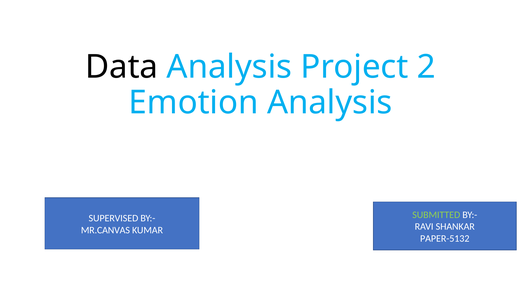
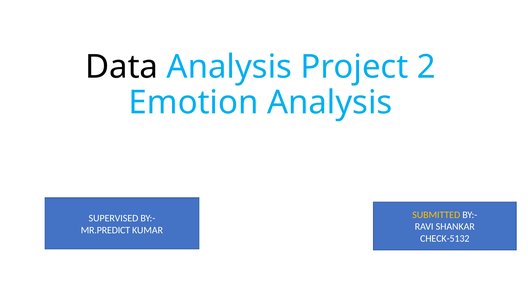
SUBMITTED colour: light green -> yellow
MR.CANVAS: MR.CANVAS -> MR.PREDICT
PAPER-5132: PAPER-5132 -> CHECK-5132
